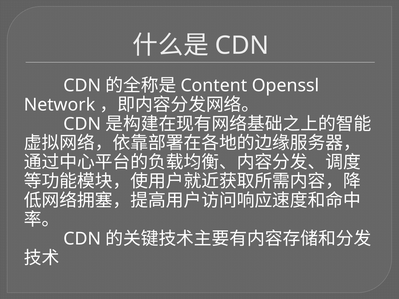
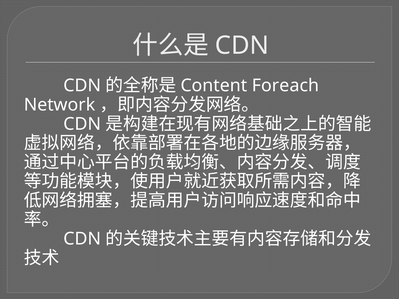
Openssl: Openssl -> Foreach
